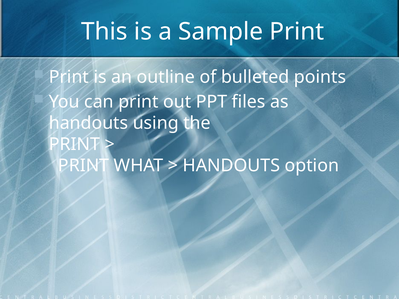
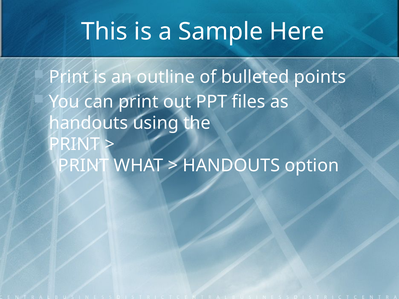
Sample Print: Print -> Here
